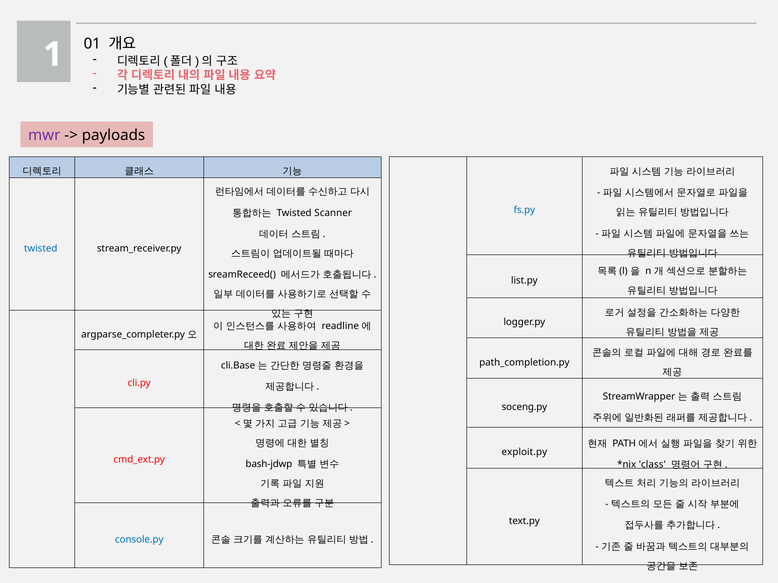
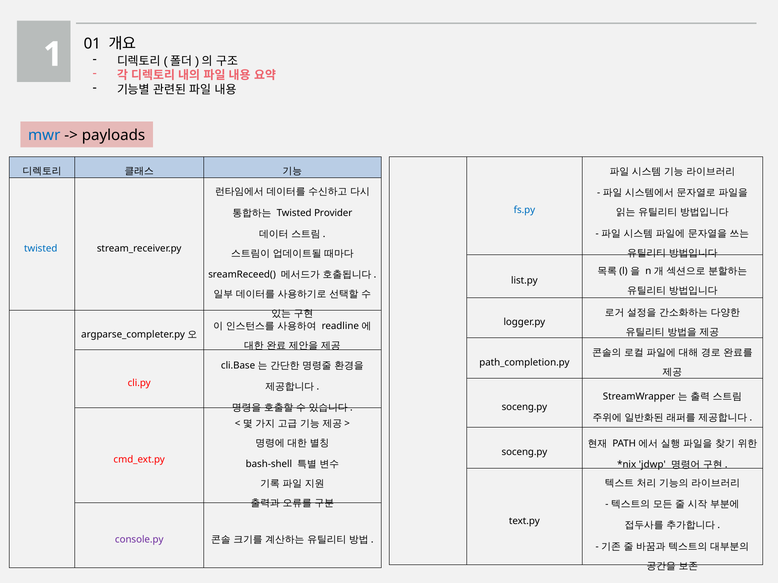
mwr colour: purple -> blue
Scanner: Scanner -> Provider
exploit.py at (524, 452): exploit.py -> soceng.py
bash-jdwp: bash-jdwp -> bash-shell
class: class -> jdwp
console.py colour: blue -> purple
